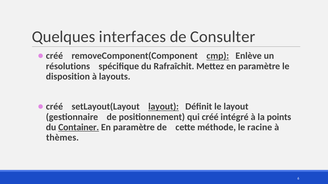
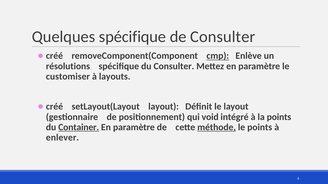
Quelques interfaces: interfaces -> spécifique
du Rafraîchit: Rafraîchit -> Consulter
disposition: disposition -> customiser
layout at (164, 107) underline: present -> none
qui créé: créé -> void
méthode underline: none -> present
le racine: racine -> points
thèmes: thèmes -> enlever
